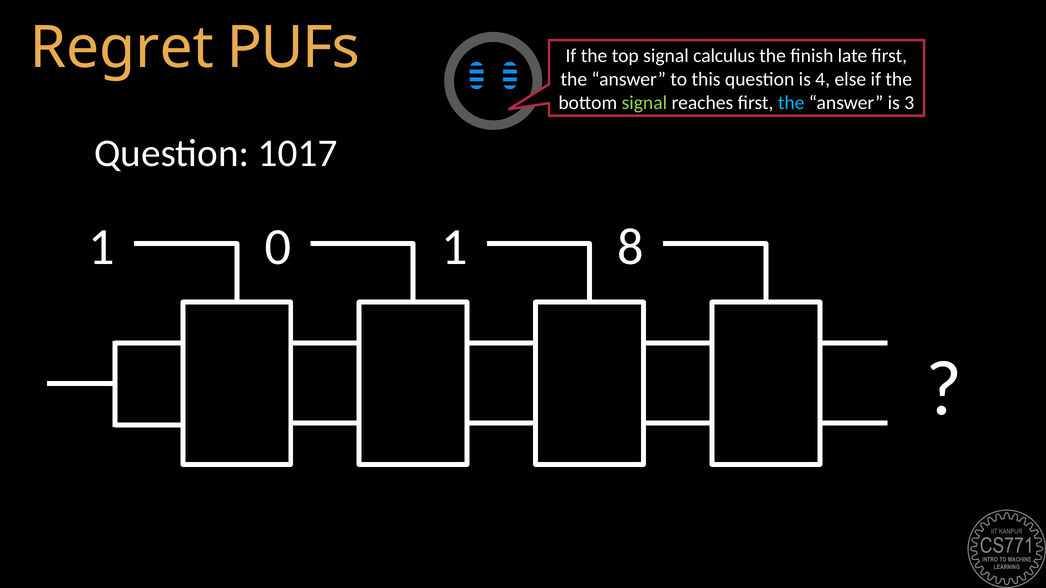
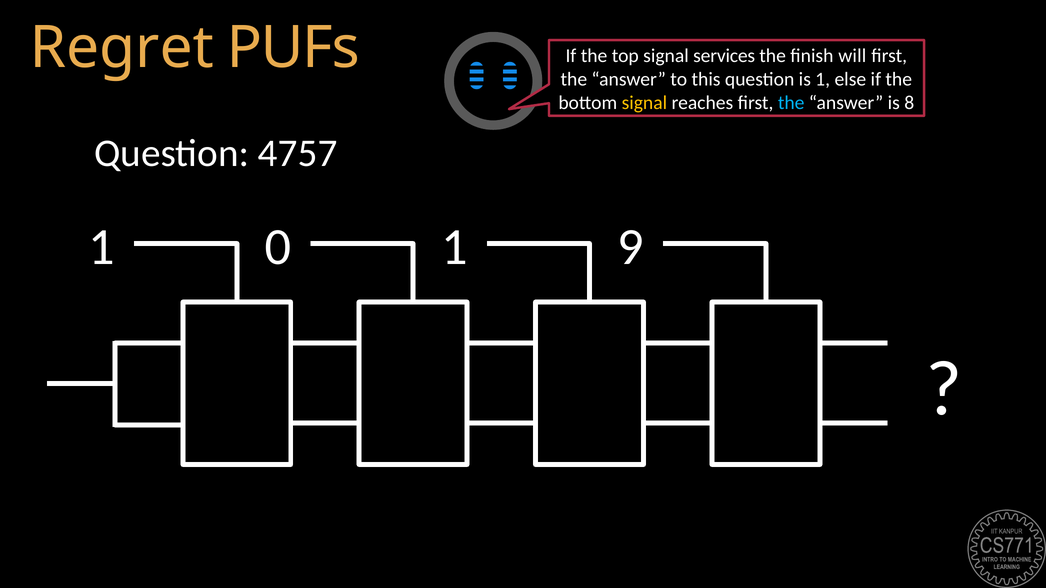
calculus: calculus -> services
late: late -> will
is 4: 4 -> 1
signal at (644, 103) colour: light green -> yellow
3: 3 -> 8
1017: 1017 -> 4757
8: 8 -> 9
